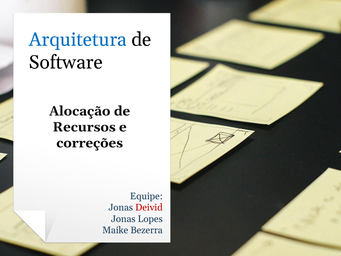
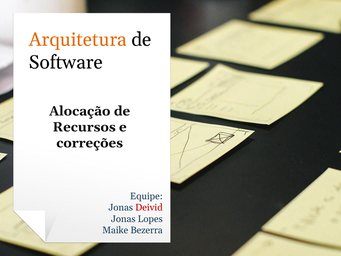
Arquitetura colour: blue -> orange
